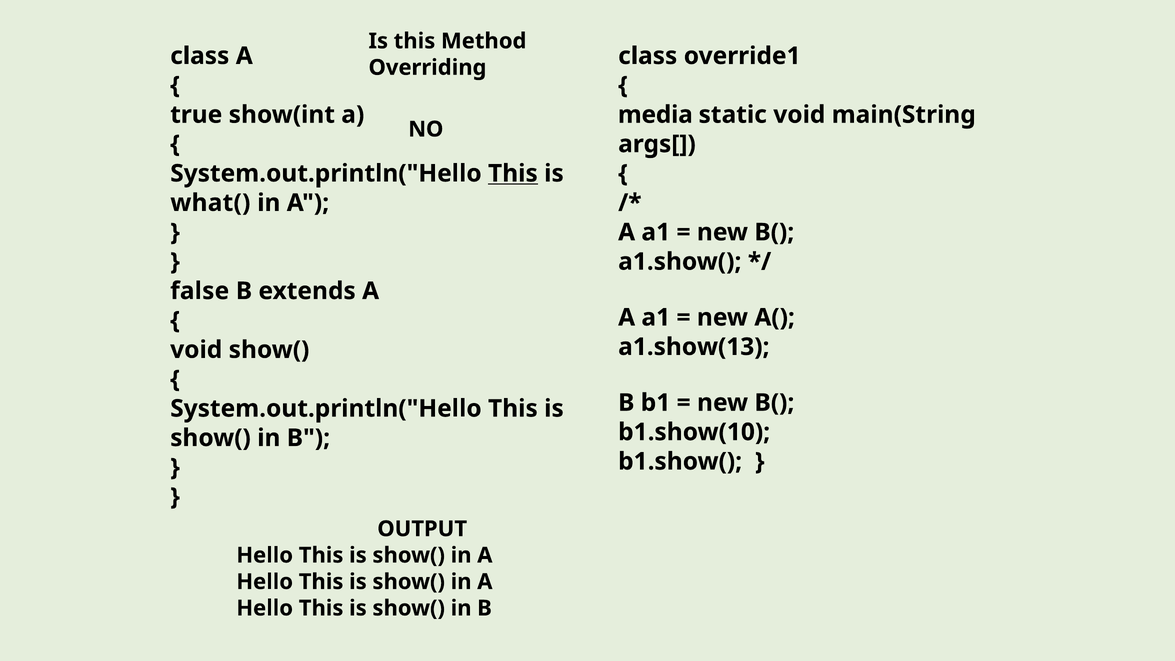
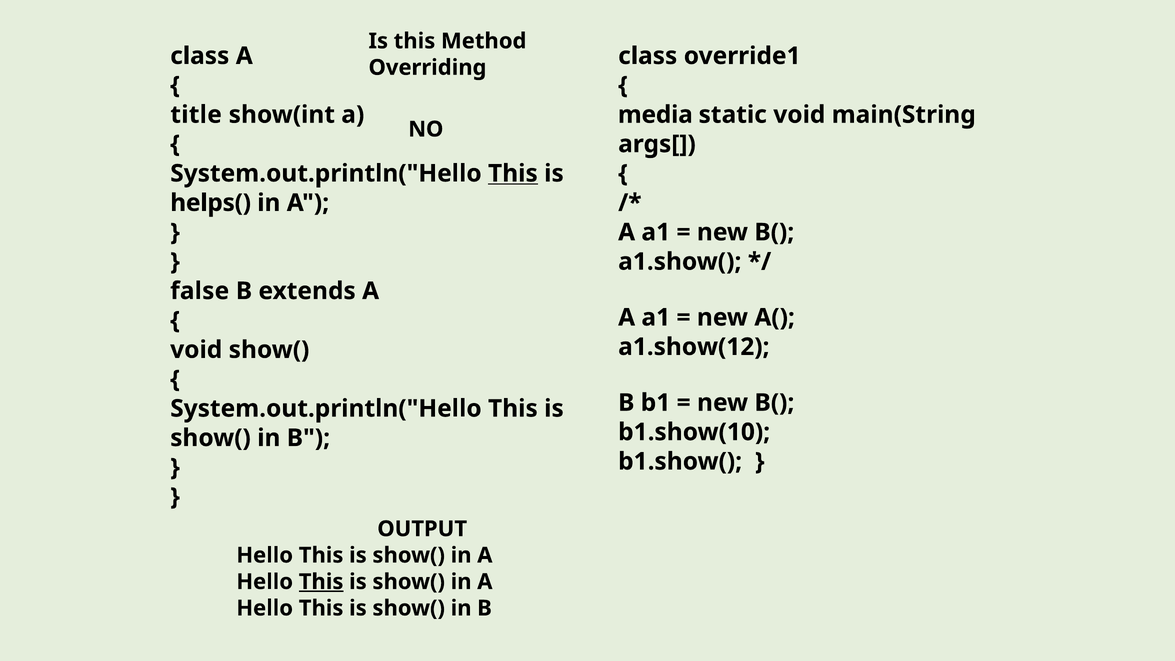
true: true -> title
what(: what( -> helps(
a1.show(13: a1.show(13 -> a1.show(12
This at (321, 582) underline: none -> present
